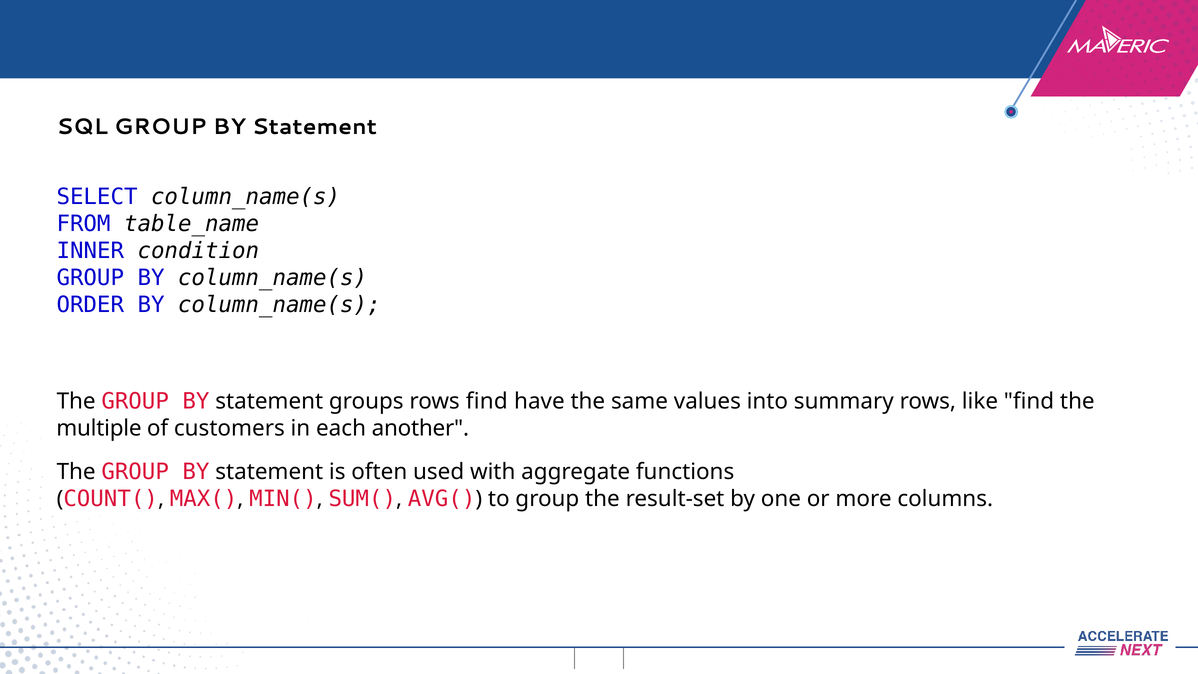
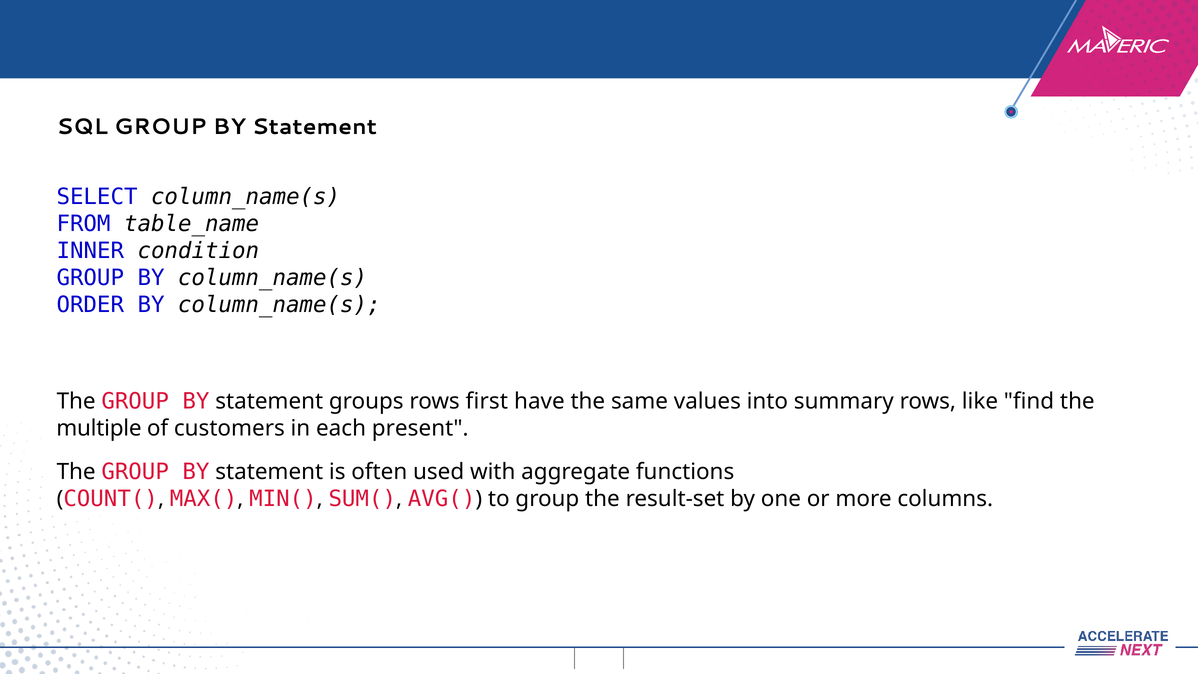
rows find: find -> first
another: another -> present
